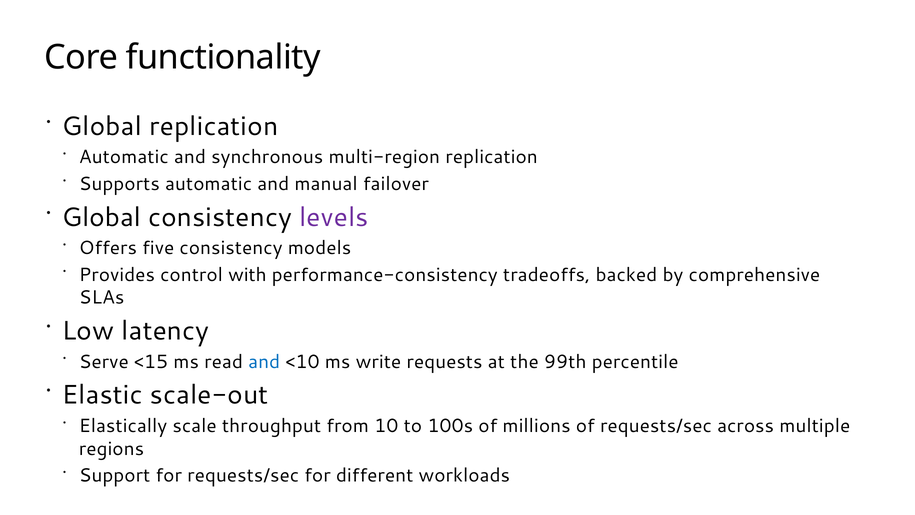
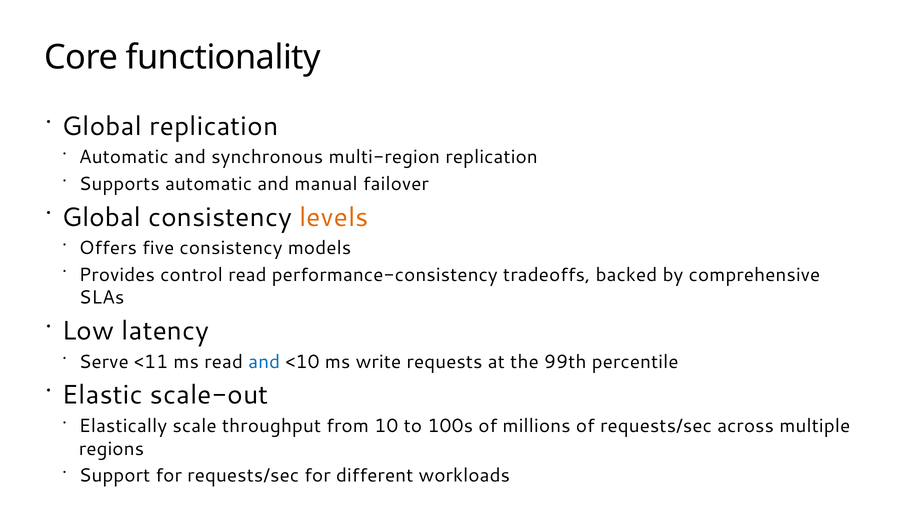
levels colour: purple -> orange
control with: with -> read
<15: <15 -> <11
